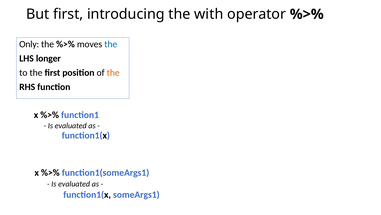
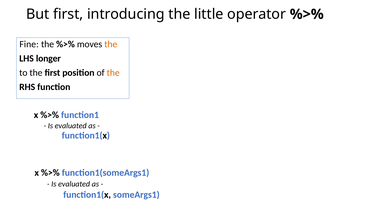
with: with -> little
Only: Only -> Fine
the at (111, 44) colour: blue -> orange
